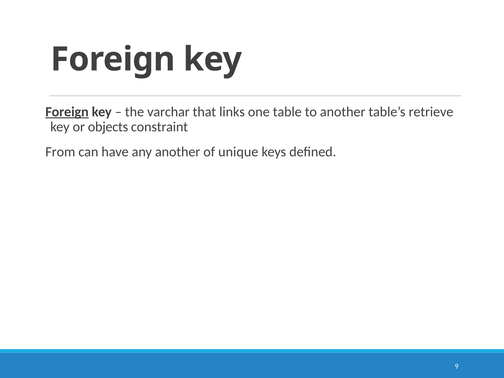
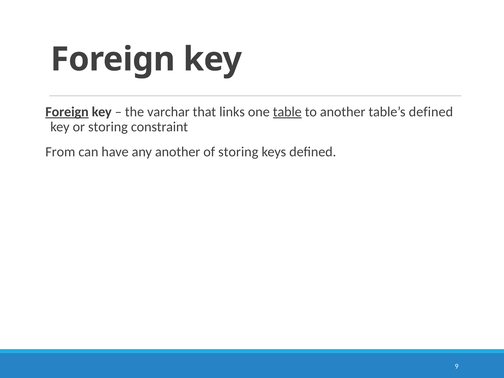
table underline: none -> present
table’s retrieve: retrieve -> defined
or objects: objects -> storing
of unique: unique -> storing
